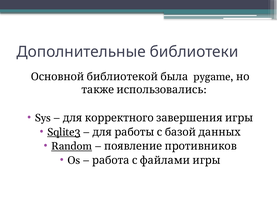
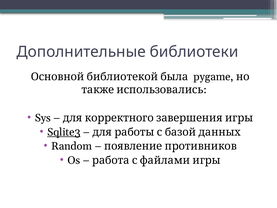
Random underline: present -> none
